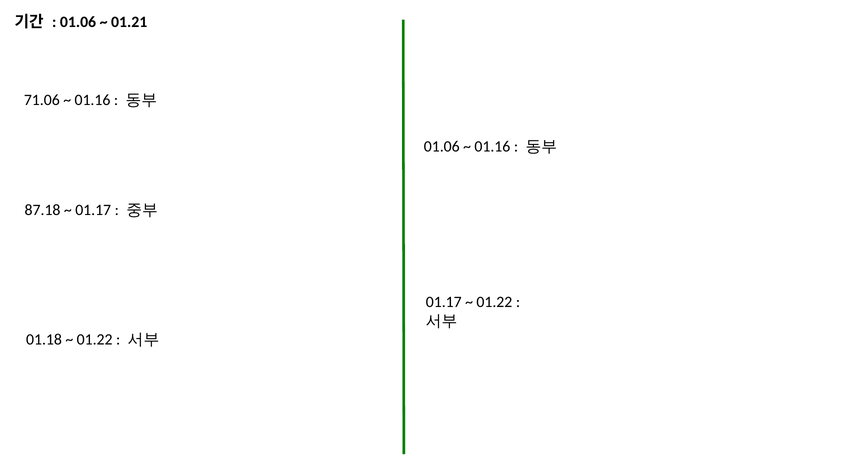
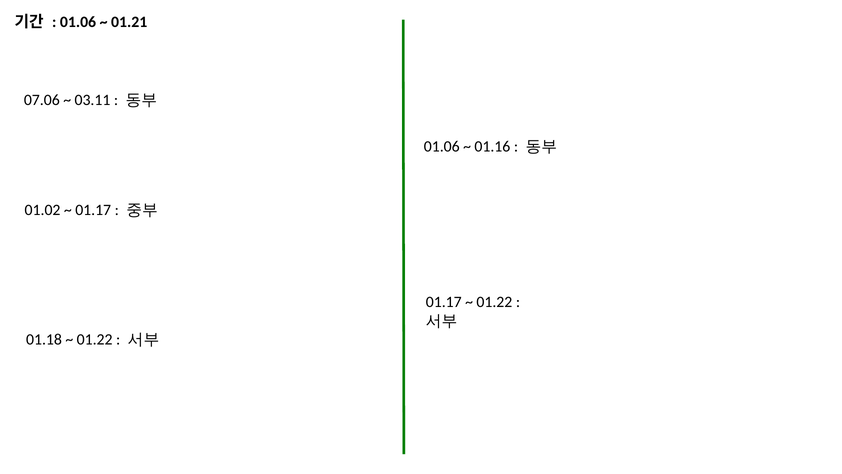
71.06: 71.06 -> 07.06
01.16 at (92, 100): 01.16 -> 03.11
87.18: 87.18 -> 01.02
